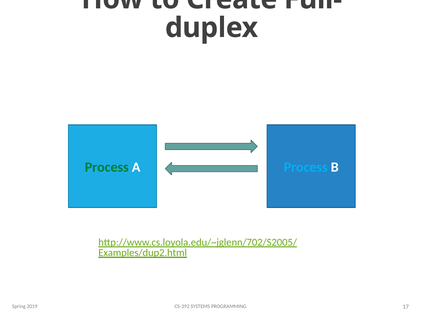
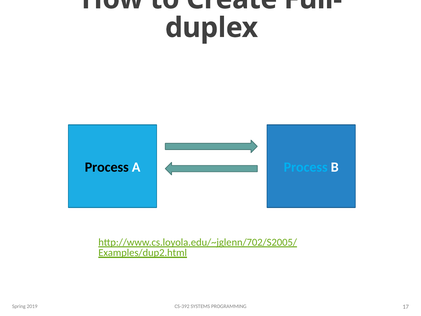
Process at (107, 167) colour: green -> black
